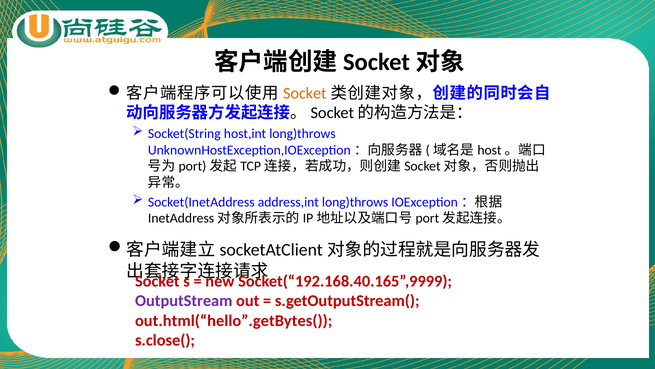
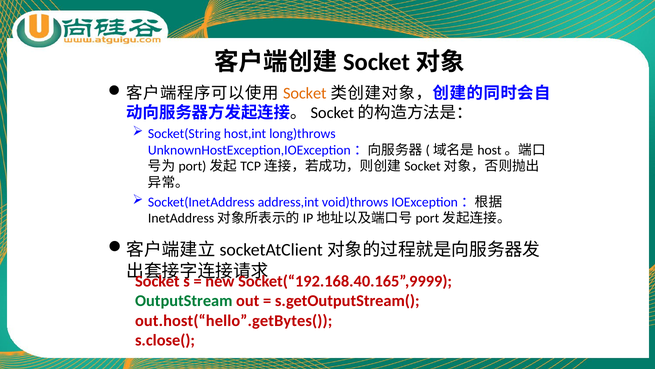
address,int long)throws: long)throws -> void)throws
OutputStream colour: purple -> green
out.html(“hello”.getBytes(: out.html(“hello”.getBytes( -> out.host(“hello”.getBytes(
